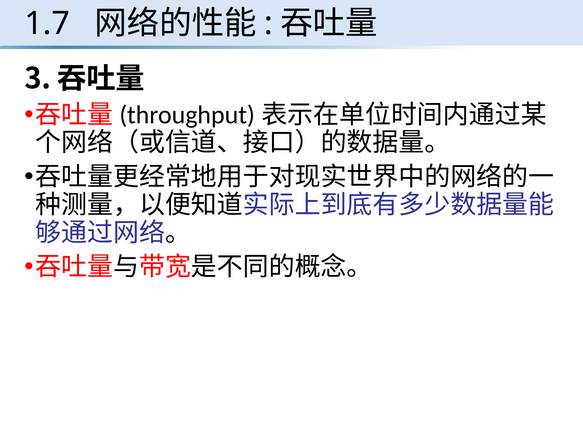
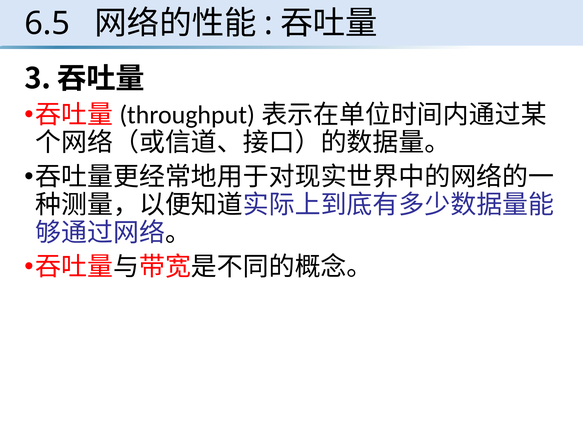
1.7: 1.7 -> 6.5
